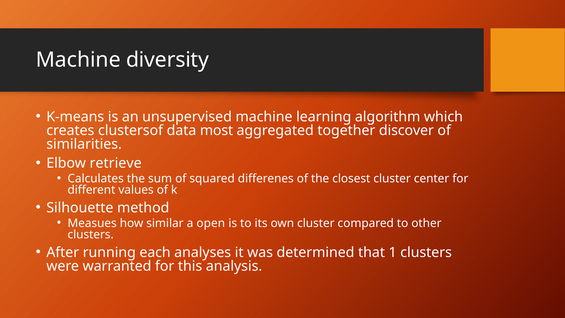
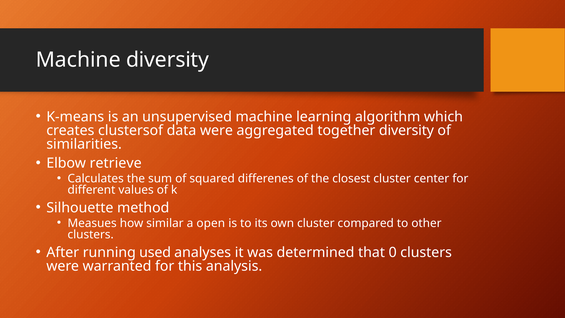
data most: most -> were
together discover: discover -> diversity
each: each -> used
1: 1 -> 0
